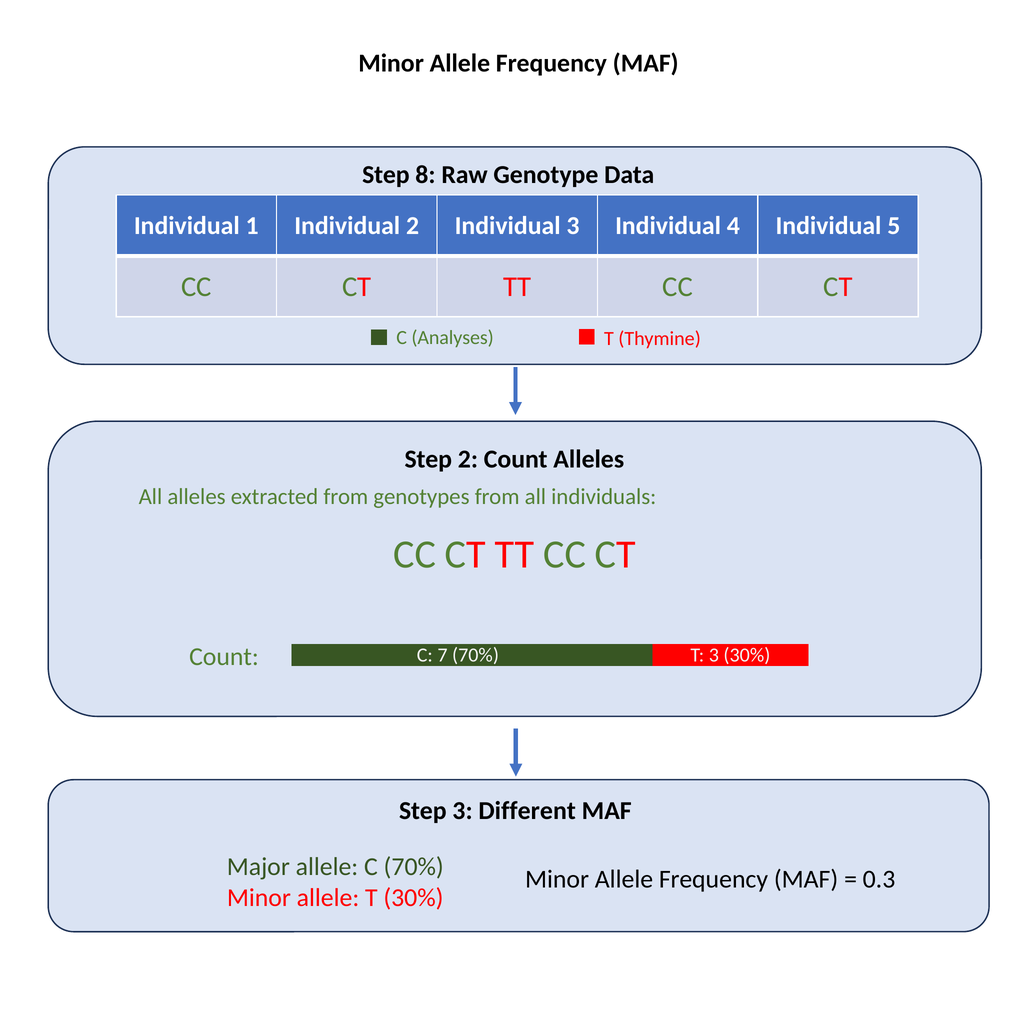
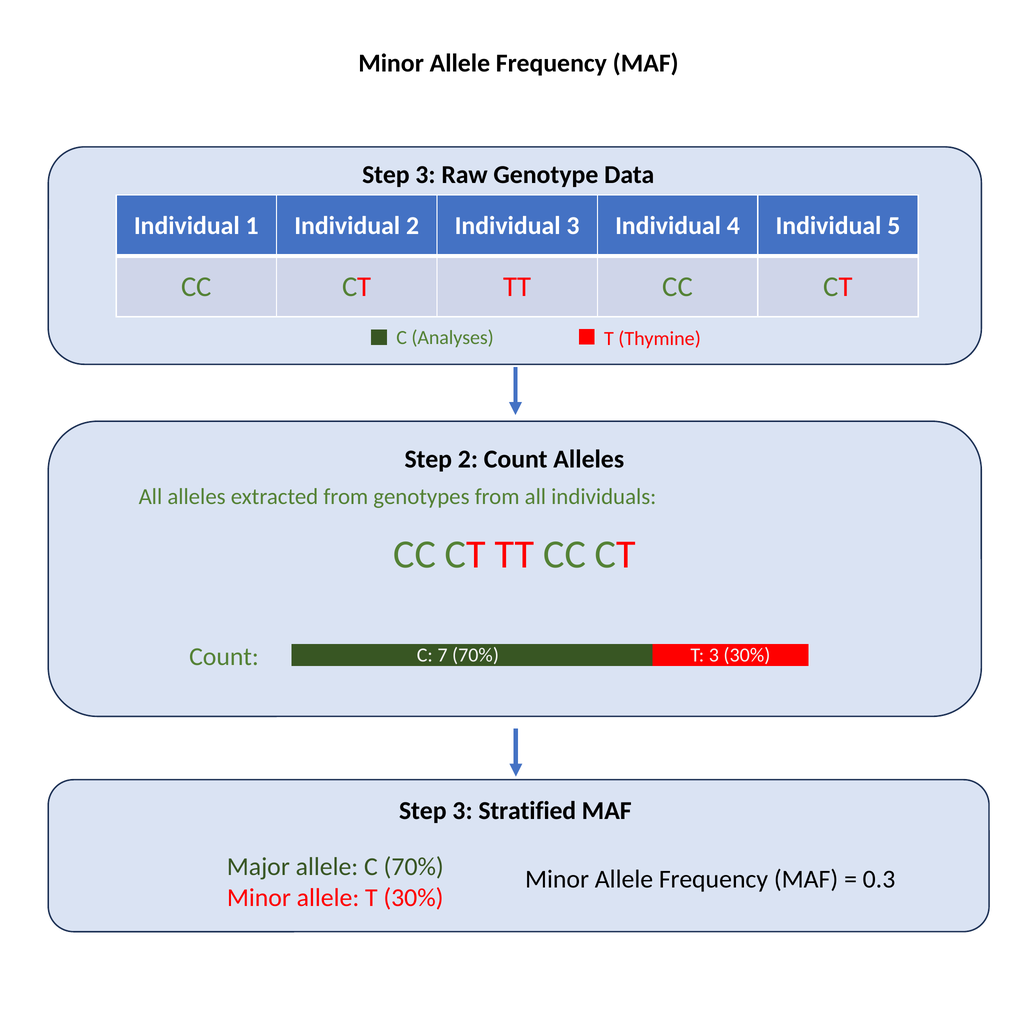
8 at (425, 175): 8 -> 3
Different: Different -> Stratified
